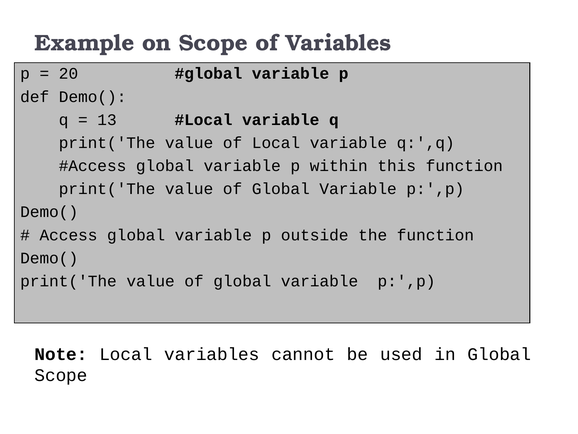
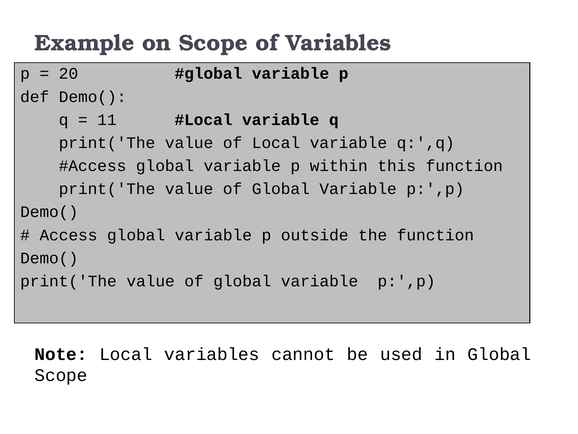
13: 13 -> 11
